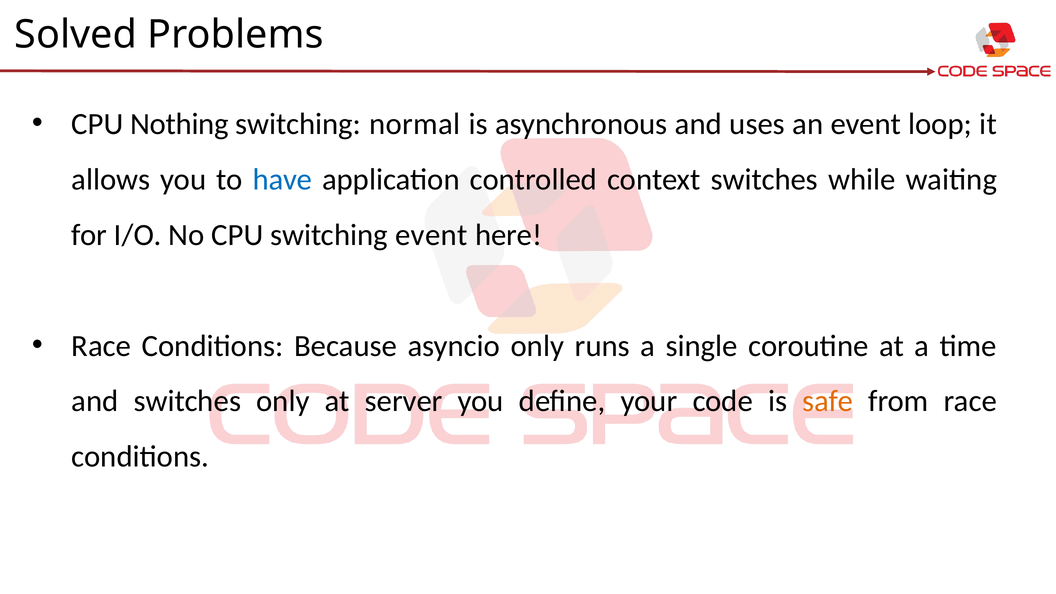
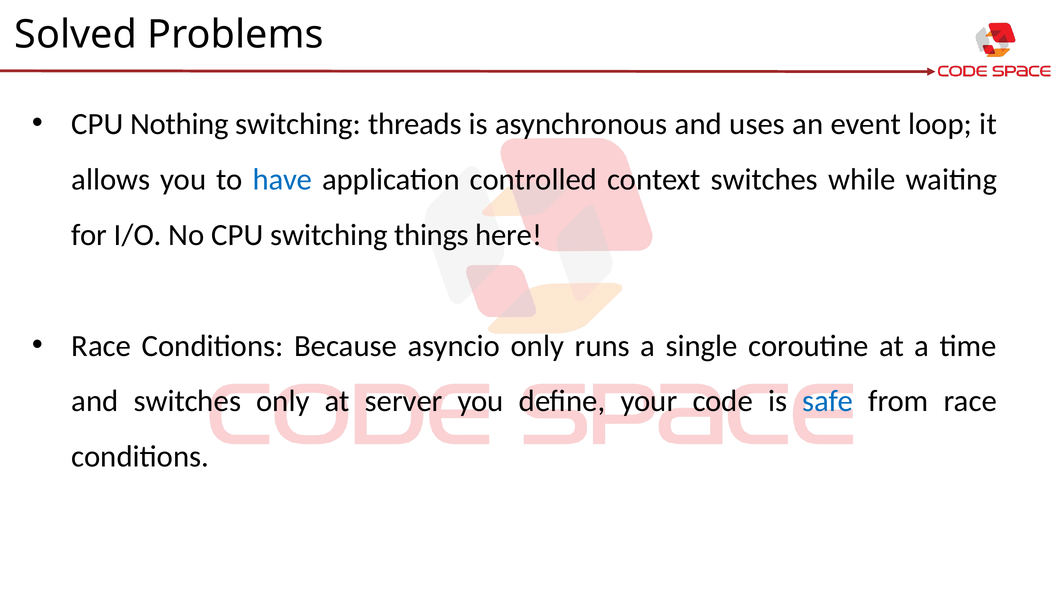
normal: normal -> threads
switching event: event -> things
safe colour: orange -> blue
